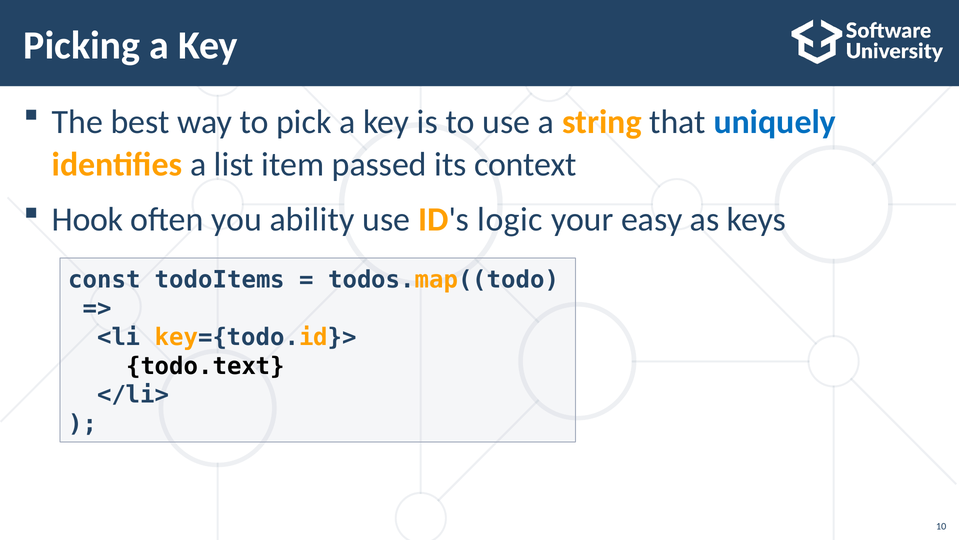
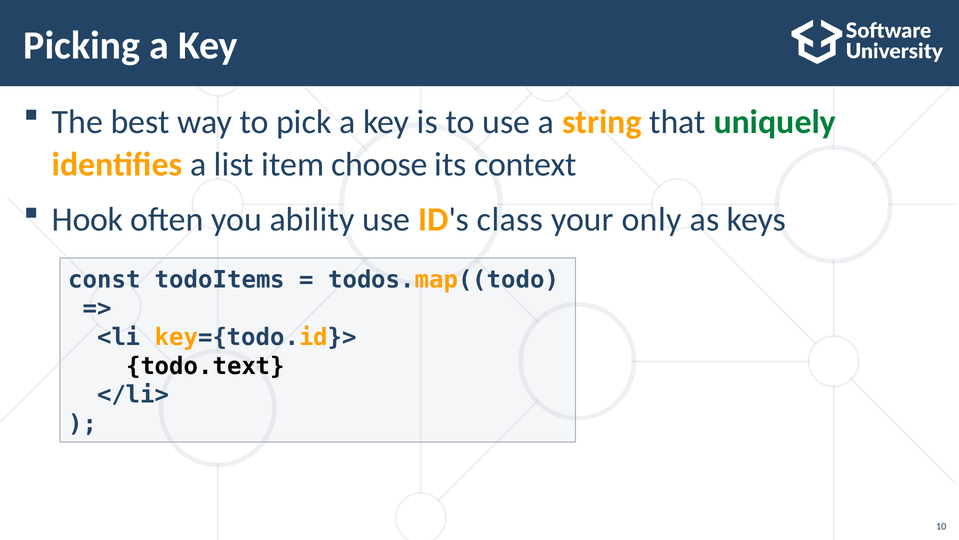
uniquely colour: blue -> green
passed: passed -> choose
logic: logic -> class
easy: easy -> only
